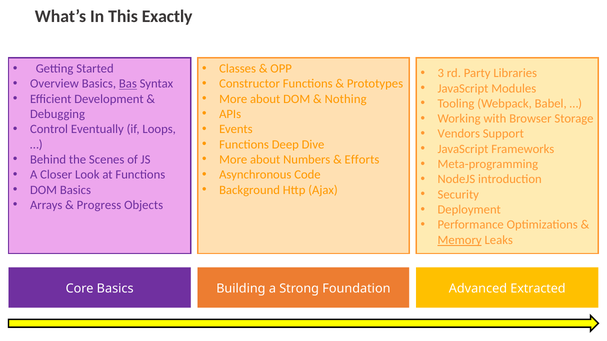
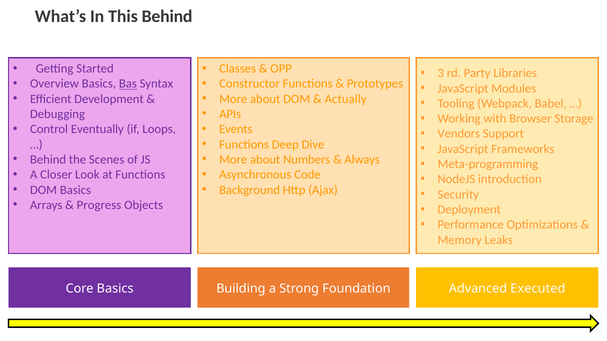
This Exactly: Exactly -> Behind
Nothing: Nothing -> Actually
Efforts: Efforts -> Always
Memory underline: present -> none
Extracted: Extracted -> Executed
